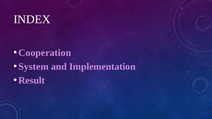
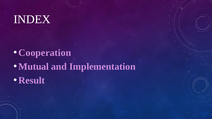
System: System -> Mutual
